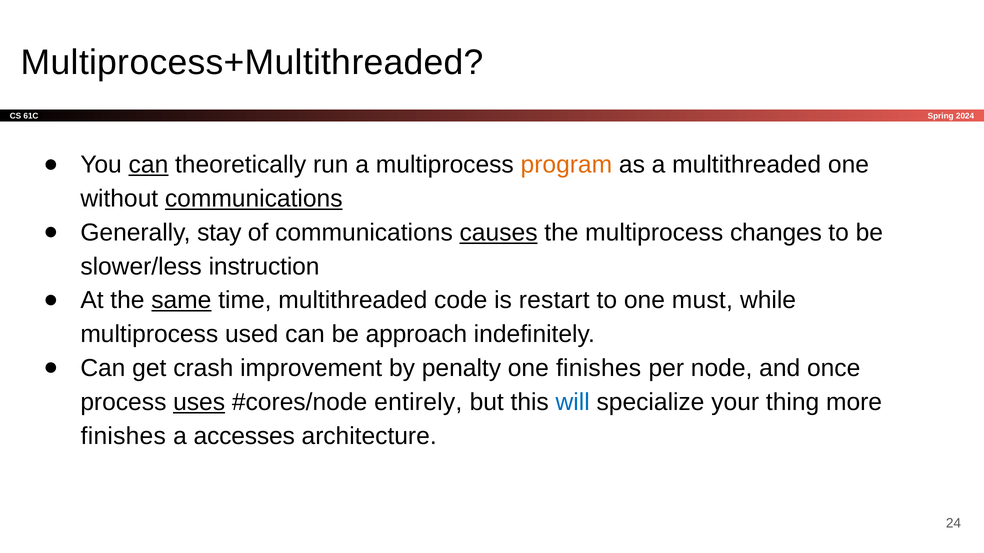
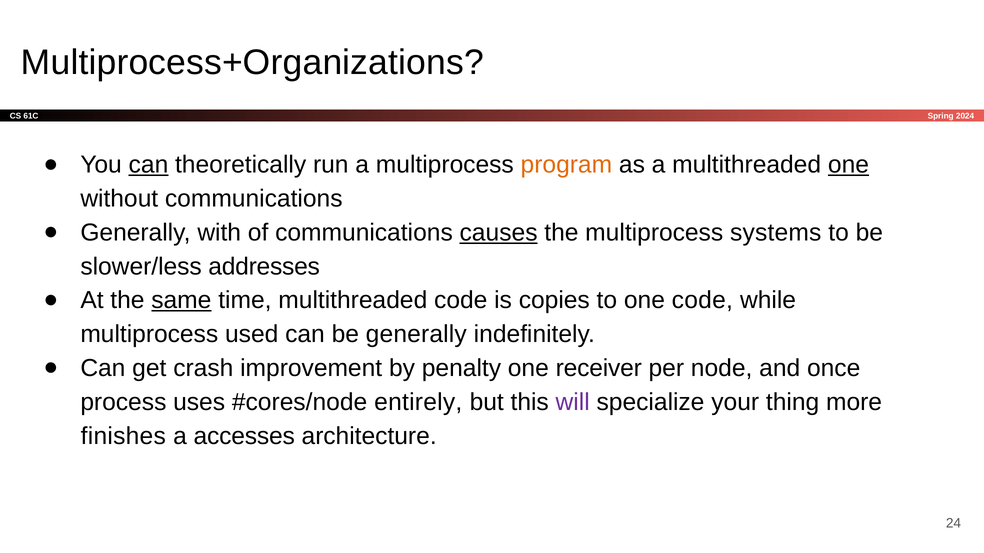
Multiprocess+Multithreaded: Multiprocess+Multithreaded -> Multiprocess+Organizations
one at (848, 165) underline: none -> present
communications at (254, 199) underline: present -> none
stay: stay -> with
changes: changes -> systems
instruction: instruction -> addresses
restart: restart -> copies
one must: must -> code
be approach: approach -> generally
one finishes: finishes -> receiver
uses underline: present -> none
will colour: blue -> purple
